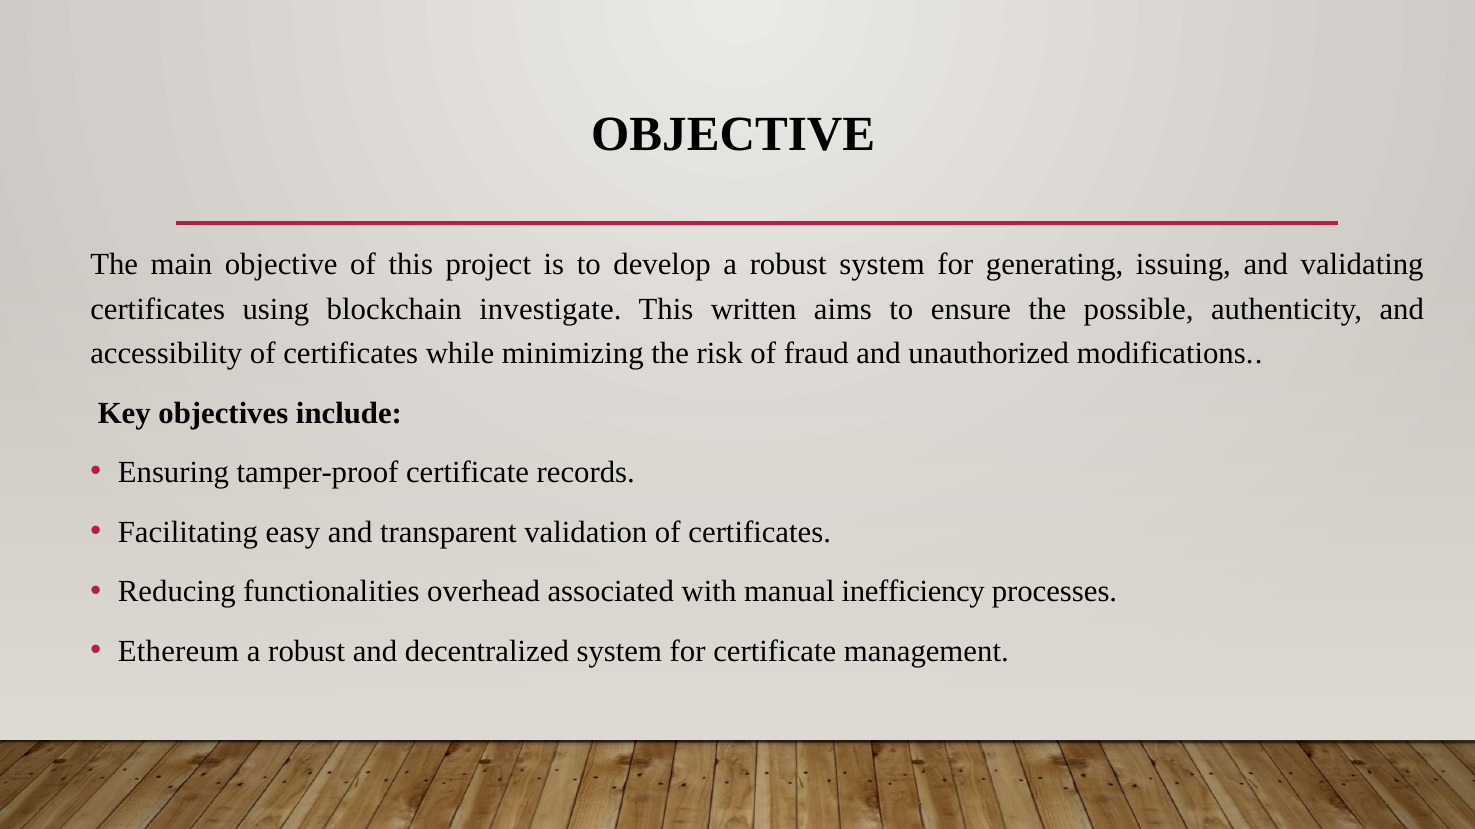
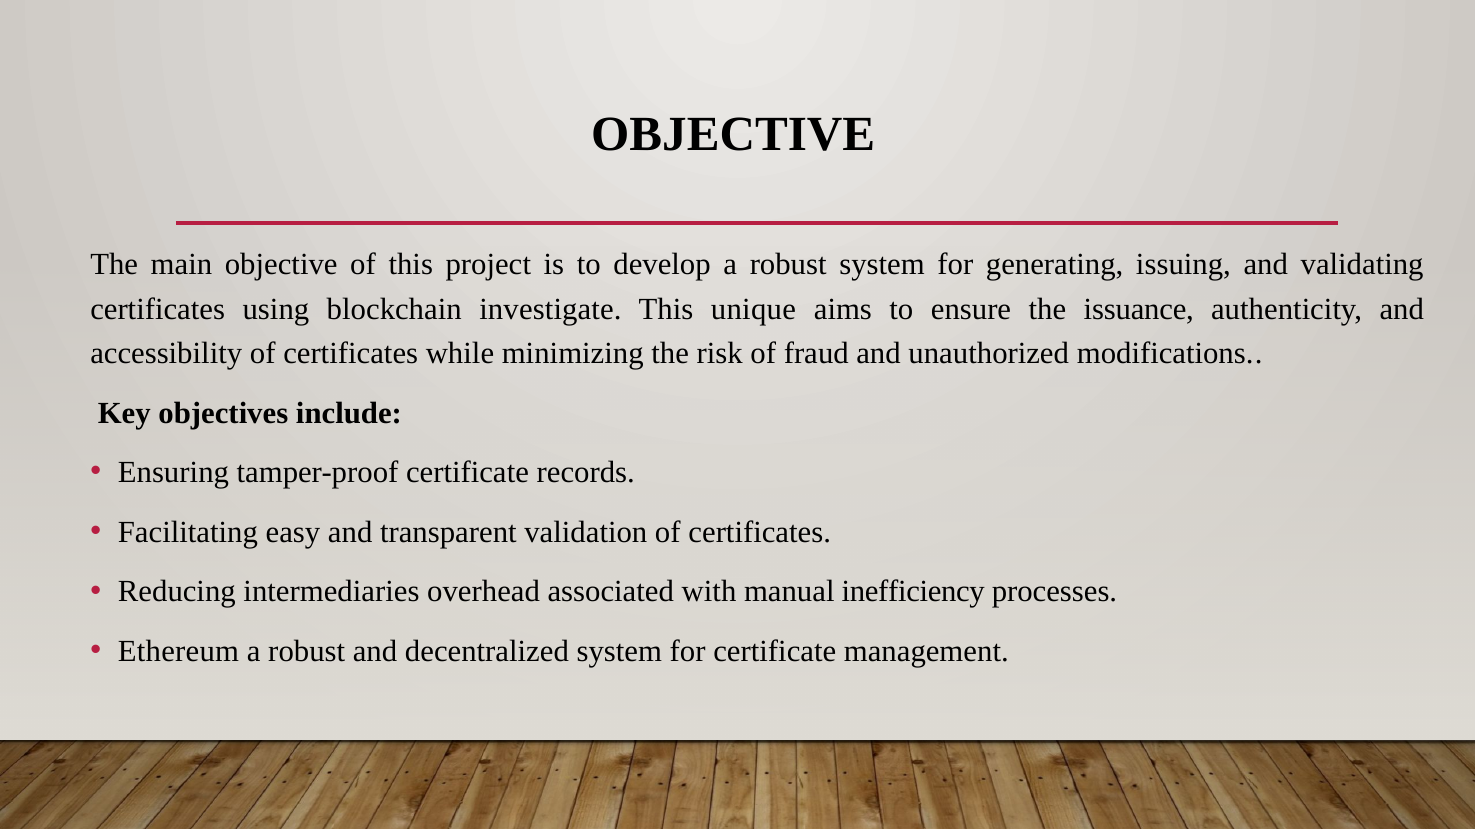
written: written -> unique
possible: possible -> issuance
functionalities: functionalities -> intermediaries
